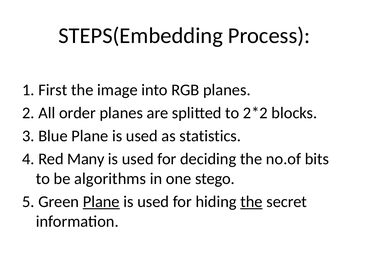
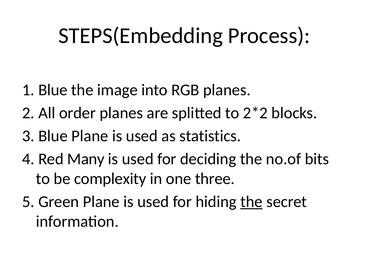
1 First: First -> Blue
algorithms: algorithms -> complexity
stego: stego -> three
Plane at (101, 201) underline: present -> none
